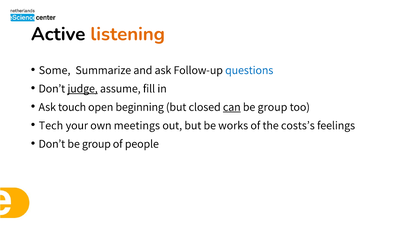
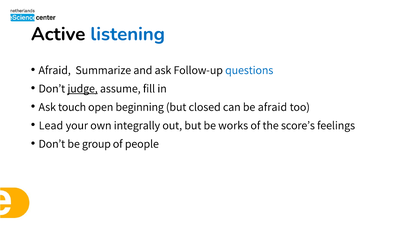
listening colour: orange -> blue
Some at (55, 70): Some -> Afraid
can underline: present -> none
group at (272, 107): group -> afraid
Tech: Tech -> Lead
meetings: meetings -> integrally
costs’s: costs’s -> score’s
